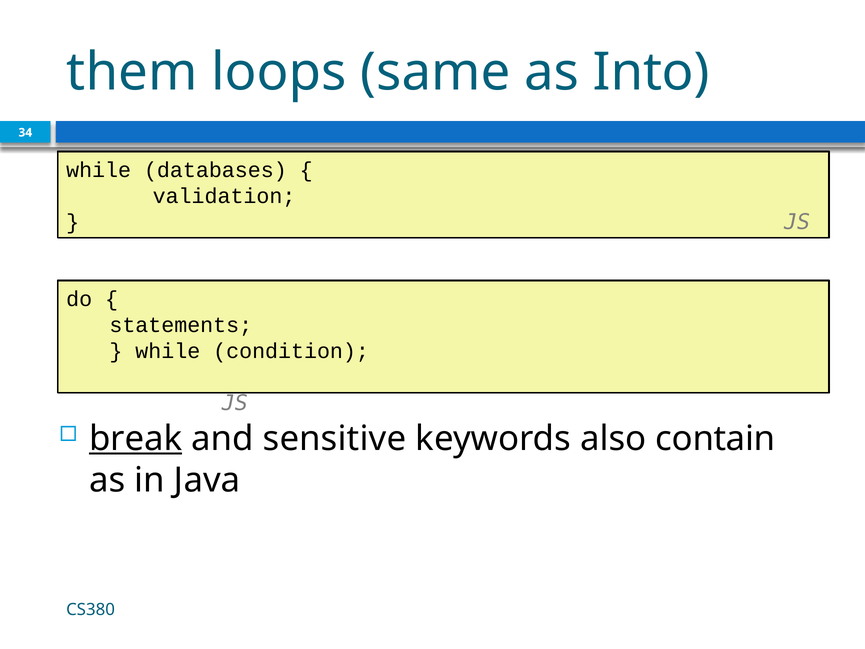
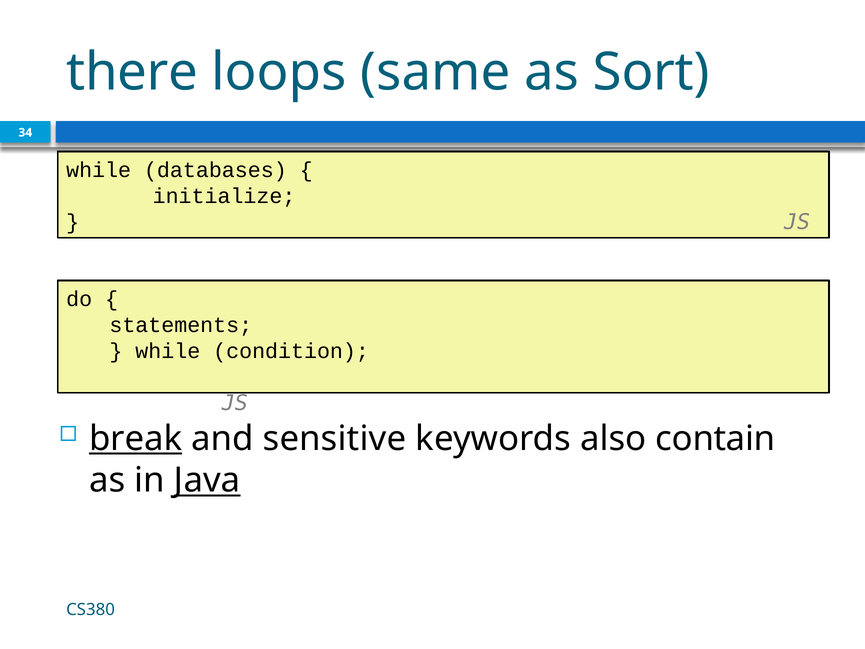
them: them -> there
Into: Into -> Sort
validation: validation -> initialize
Java underline: none -> present
